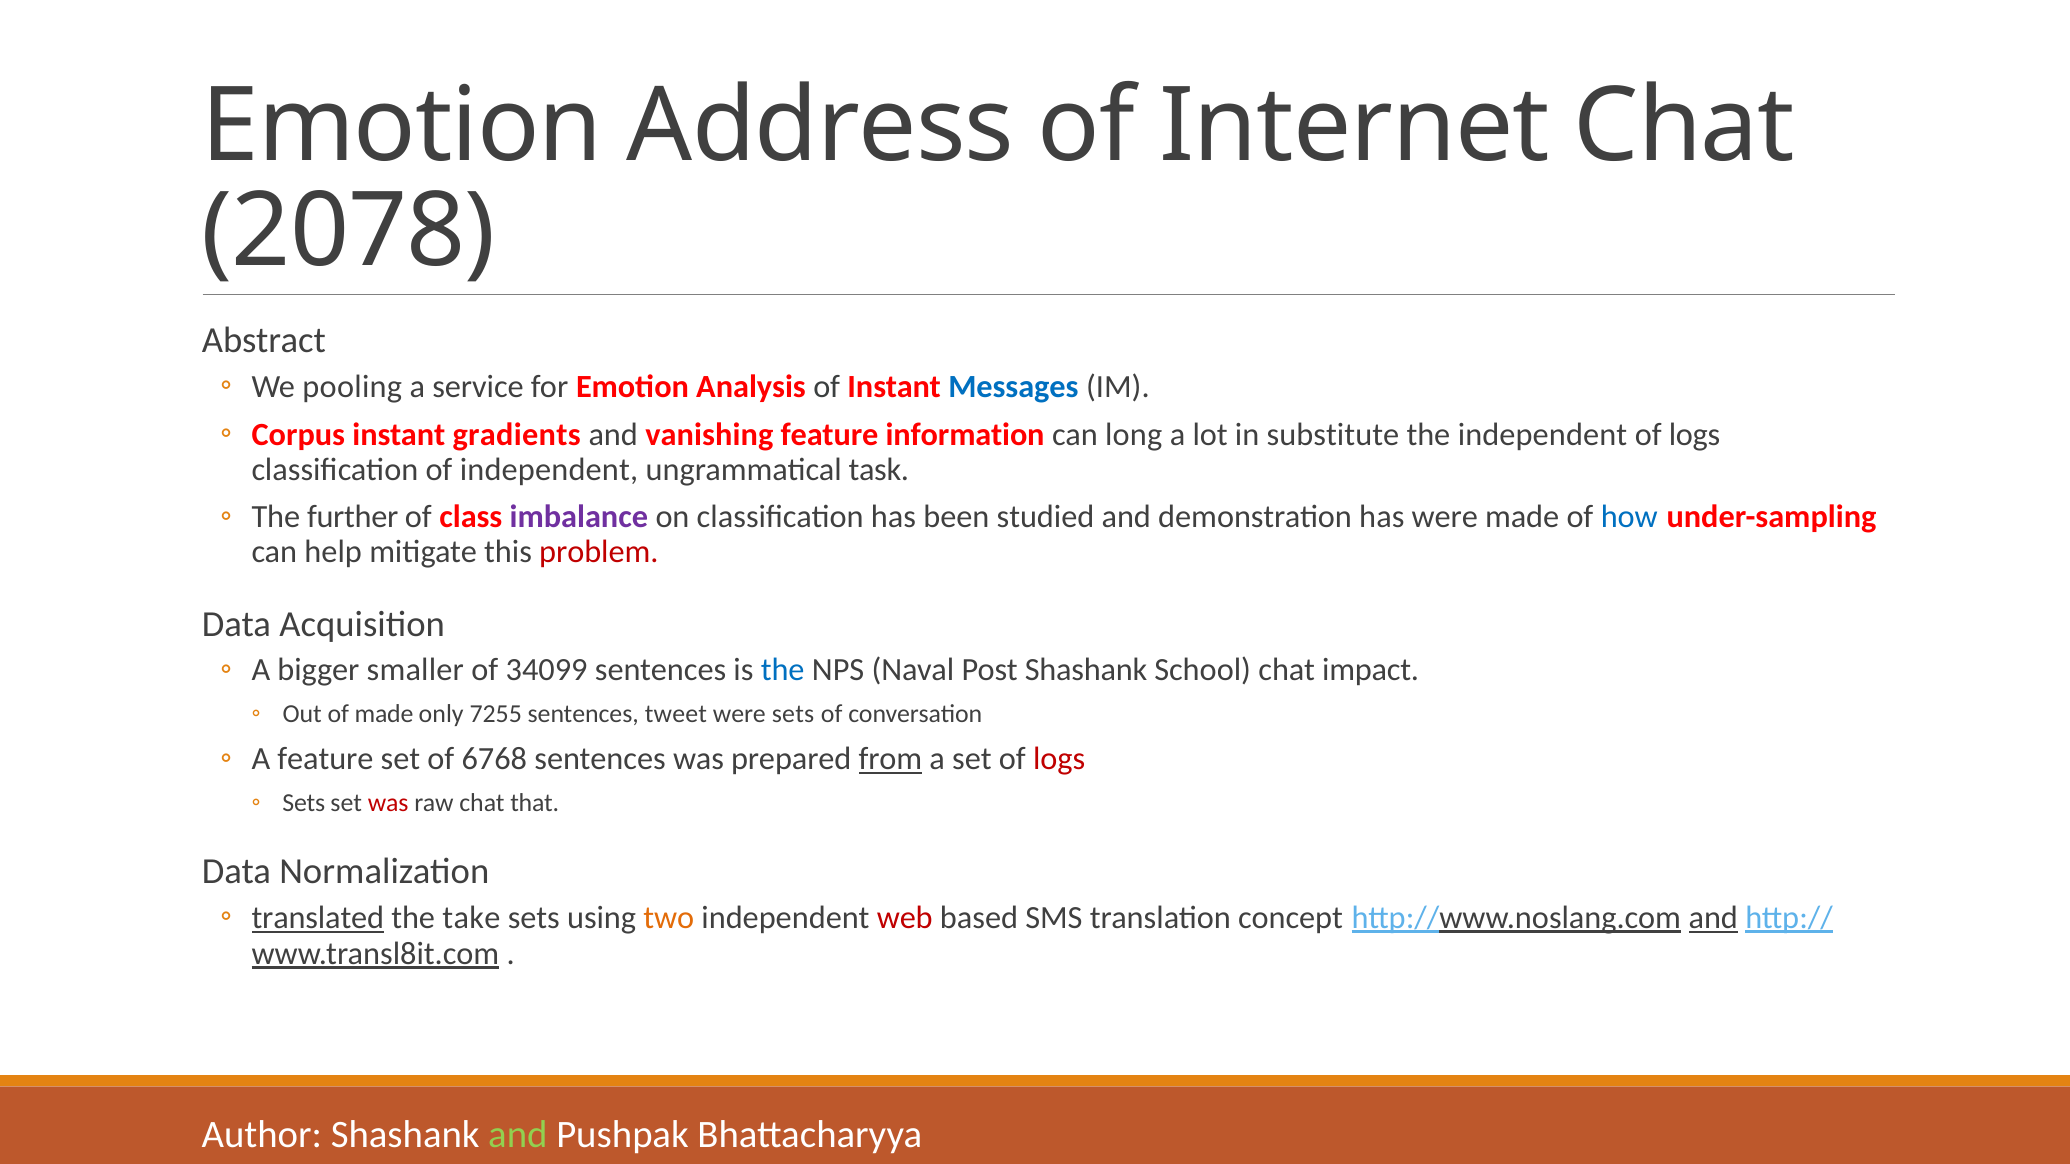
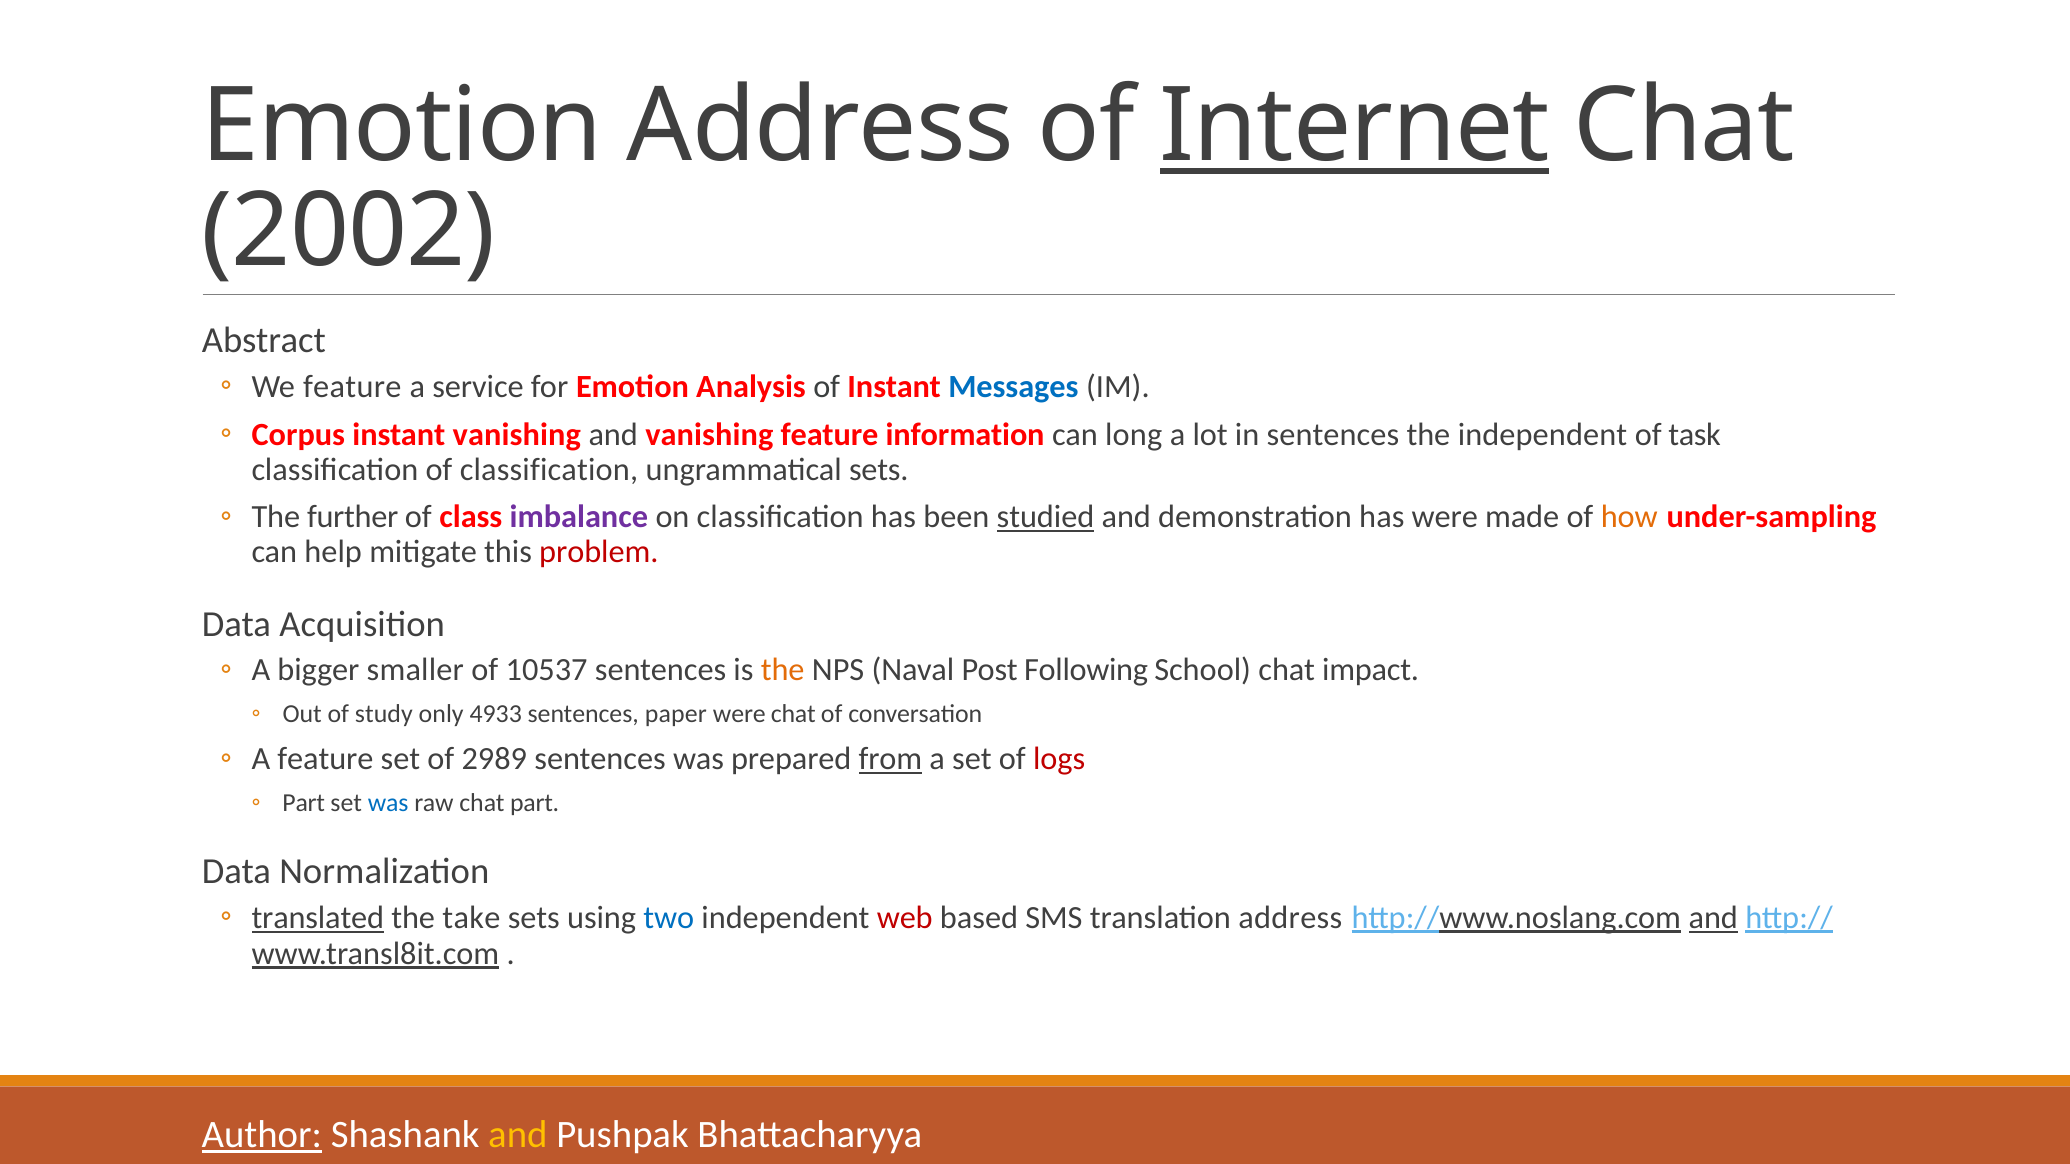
Internet underline: none -> present
2078: 2078 -> 2002
We pooling: pooling -> feature
instant gradients: gradients -> vanishing
in substitute: substitute -> sentences
logs at (1695, 435): logs -> task
of independent: independent -> classification
ungrammatical task: task -> sets
studied underline: none -> present
how colour: blue -> orange
34099: 34099 -> 10537
the at (783, 670) colour: blue -> orange
Post Shashank: Shashank -> Following
of made: made -> study
7255: 7255 -> 4933
tweet: tweet -> paper
were sets: sets -> chat
6768: 6768 -> 2989
Sets at (304, 803): Sets -> Part
was at (388, 803) colour: red -> blue
chat that: that -> part
two colour: orange -> blue
translation concept: concept -> address
Author underline: none -> present
and at (518, 1135) colour: light green -> yellow
